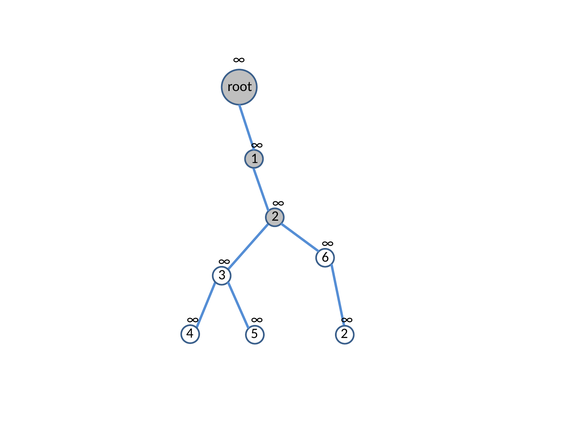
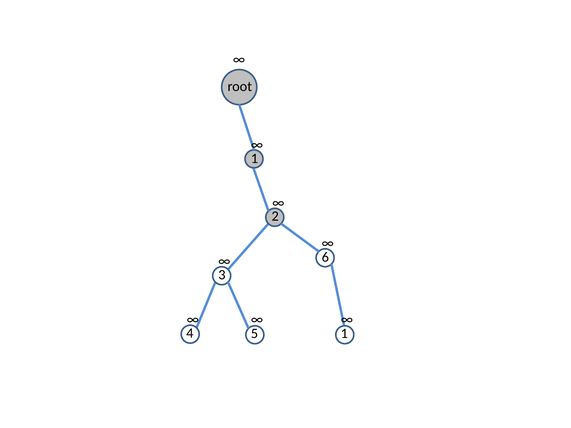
4 2: 2 -> 1
